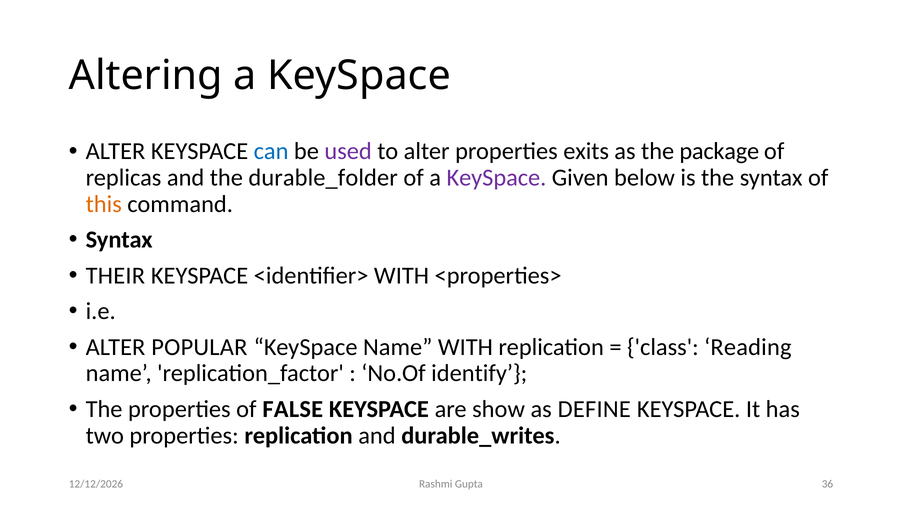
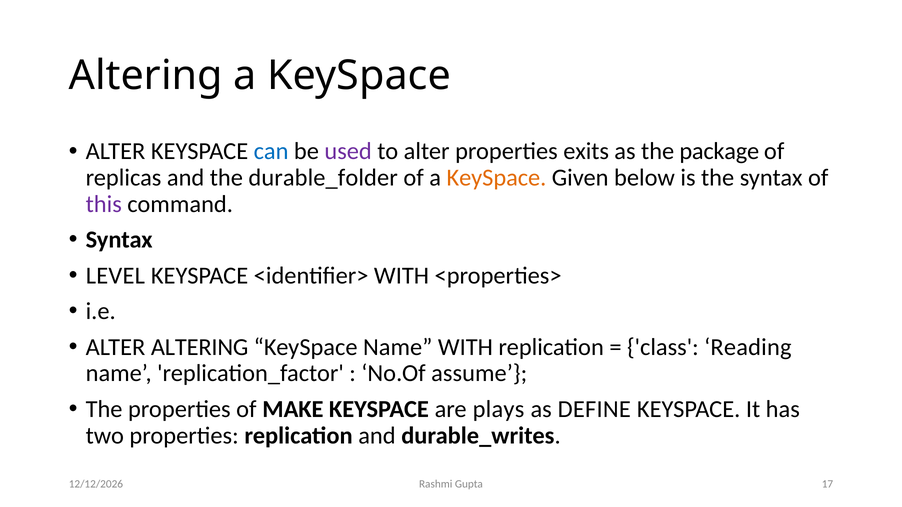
KeySpace at (496, 178) colour: purple -> orange
this colour: orange -> purple
THEIR: THEIR -> LEVEL
ALTER POPULAR: POPULAR -> ALTERING
identify: identify -> assume
FALSE: FALSE -> MAKE
show: show -> plays
36: 36 -> 17
